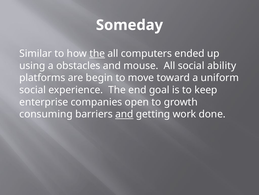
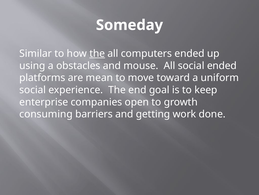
social ability: ability -> ended
begin: begin -> mean
and at (124, 114) underline: present -> none
